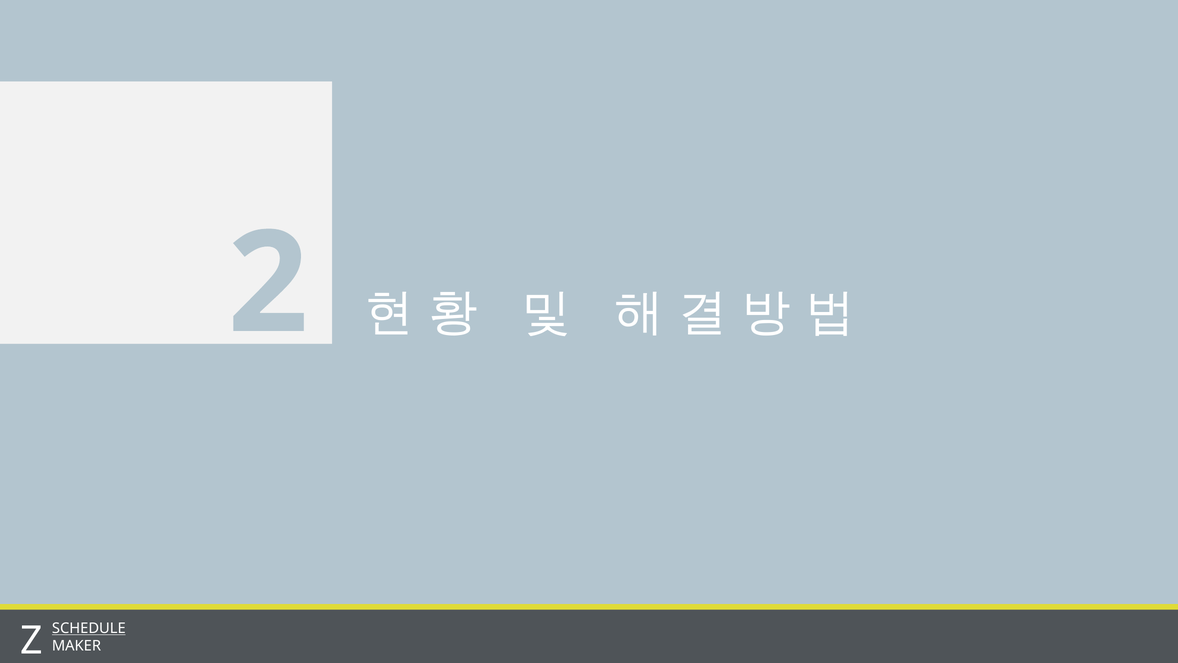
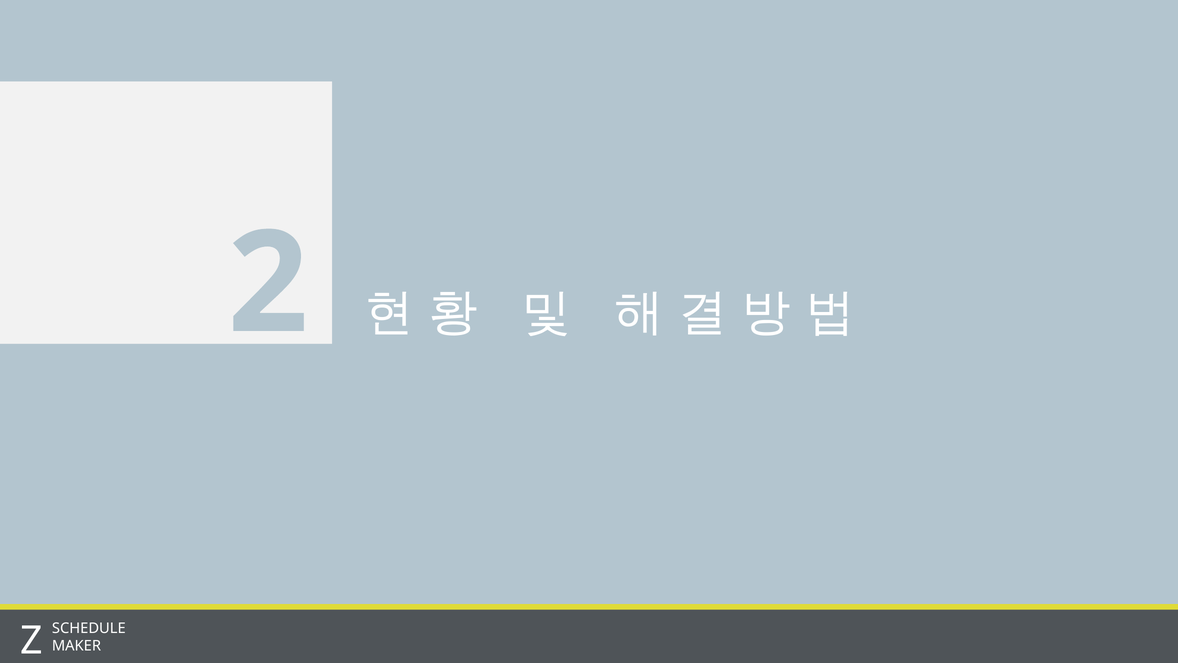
SCHEDULE underline: present -> none
